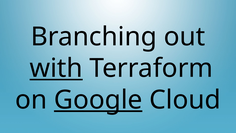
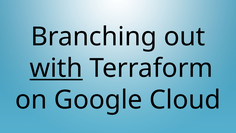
Google underline: present -> none
